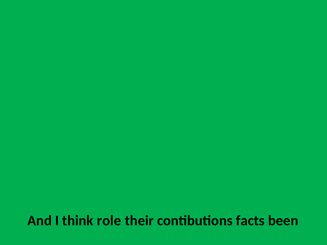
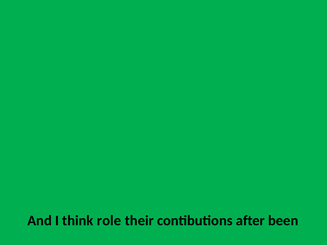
facts: facts -> after
